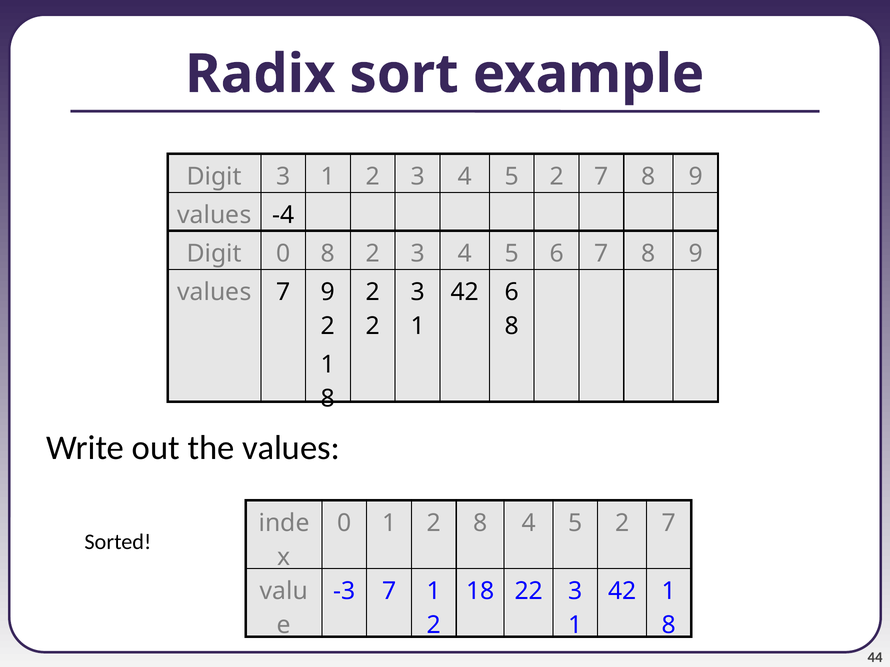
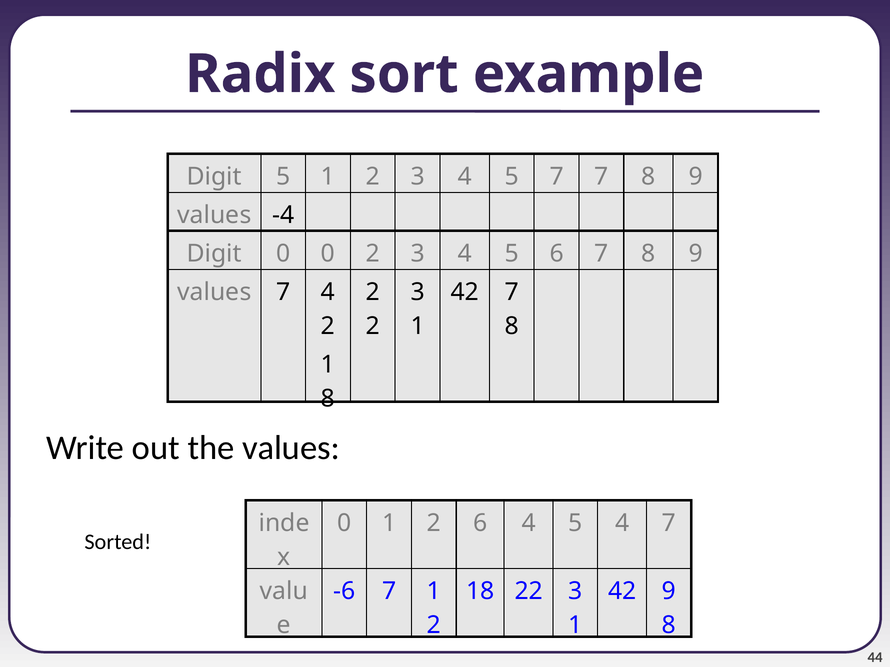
Digit 3: 3 -> 5
3 4 5 2: 2 -> 7
0 8: 8 -> 0
7 9: 9 -> 4
42 6: 6 -> 7
2 8: 8 -> 6
2 at (622, 524): 2 -> 4
-3: -3 -> -6
42 1: 1 -> 9
